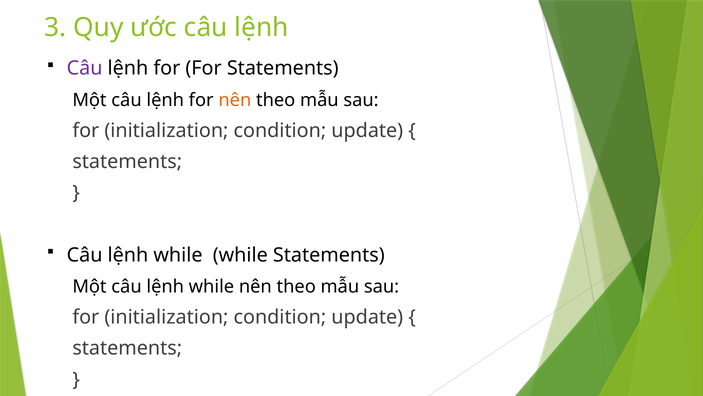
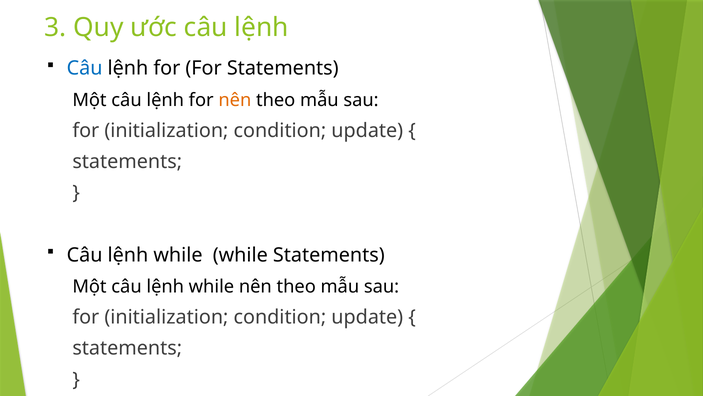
Câu at (85, 68) colour: purple -> blue
